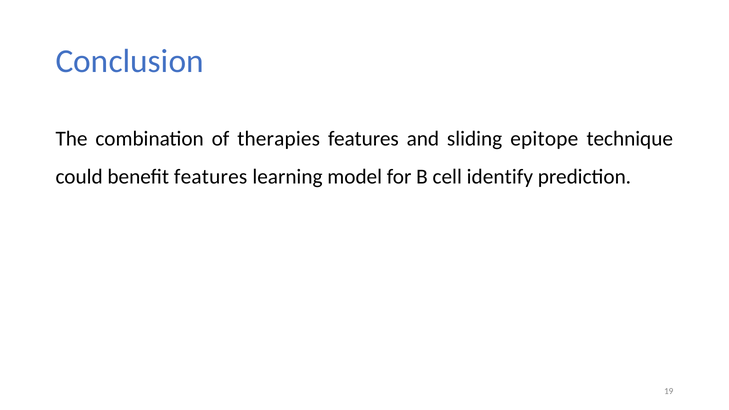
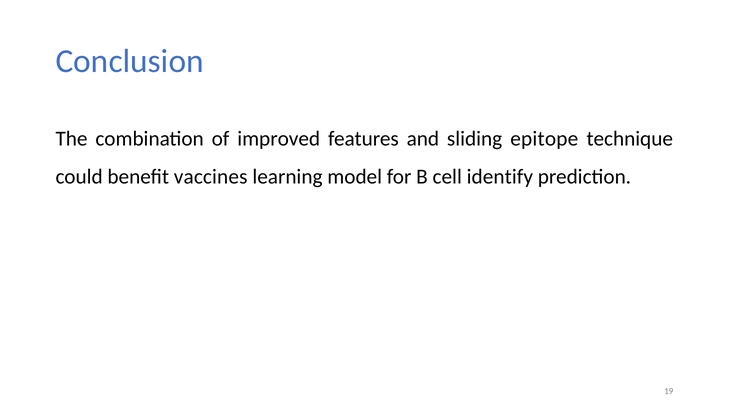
therapies: therapies -> improved
benefit features: features -> vaccines
